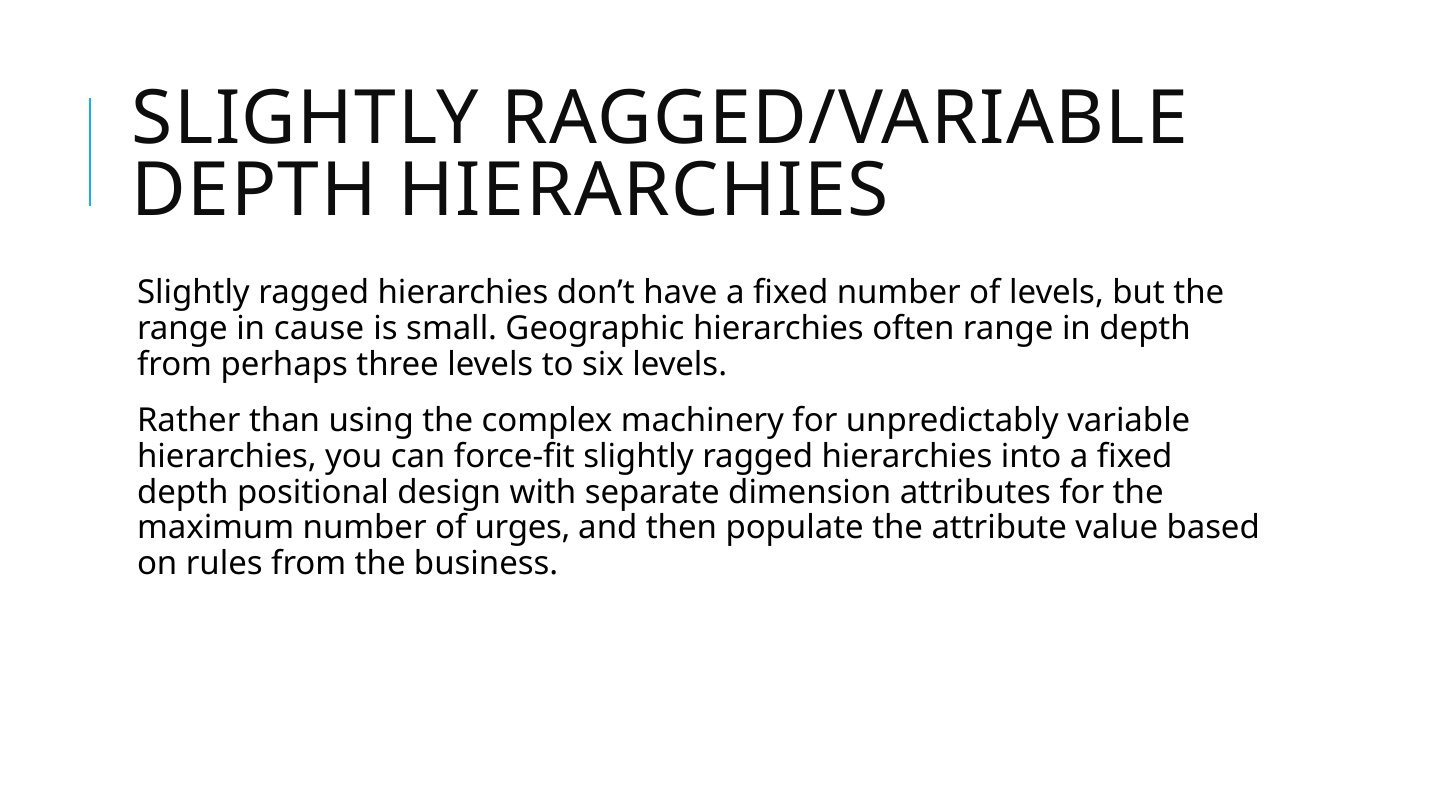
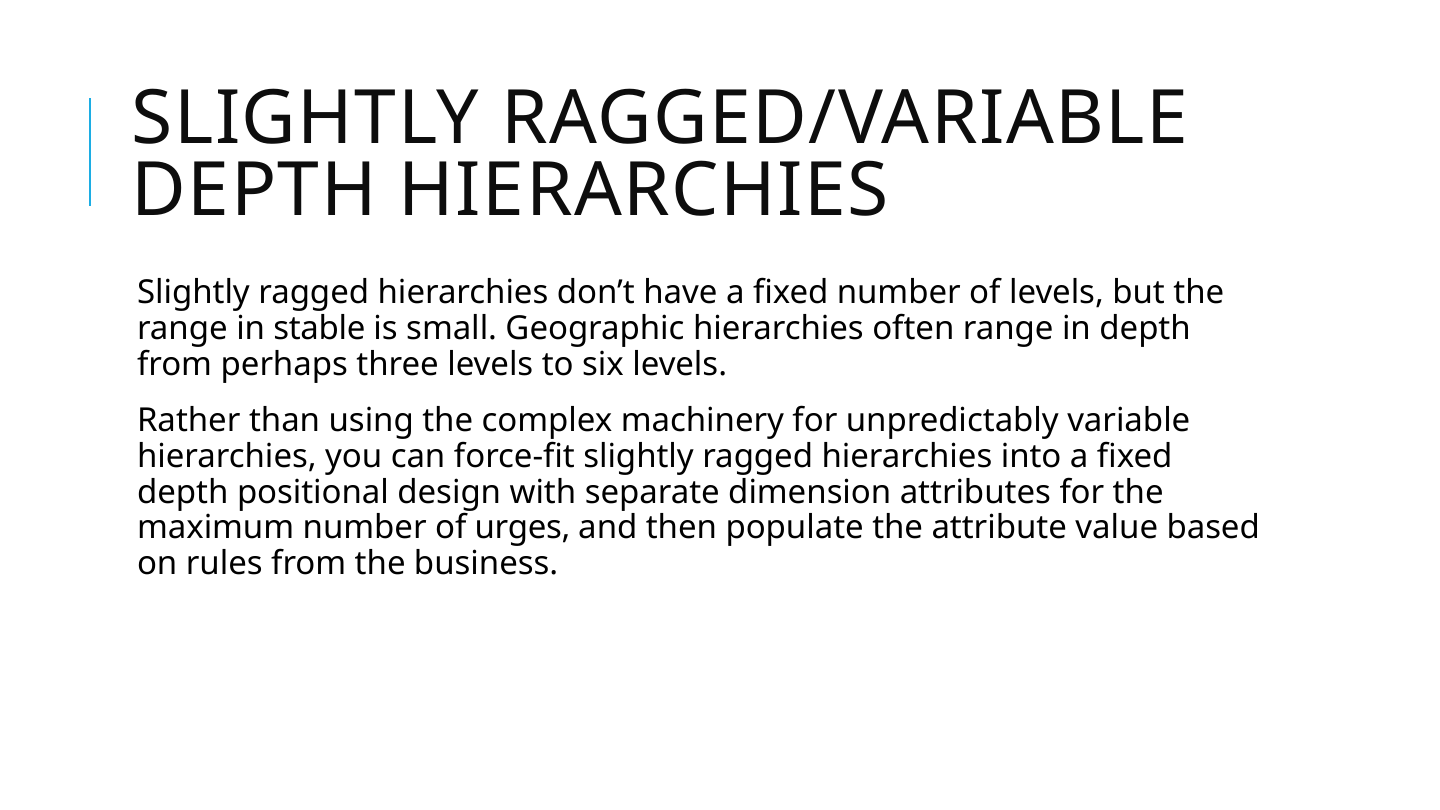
cause: cause -> stable
